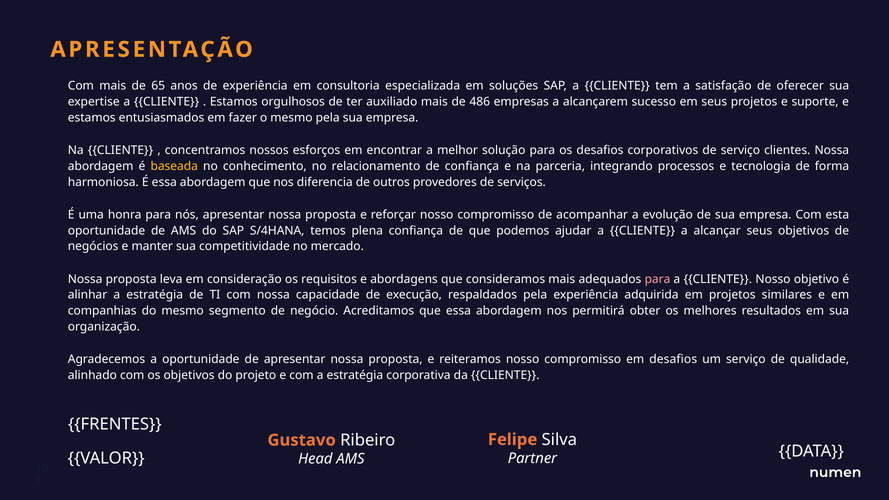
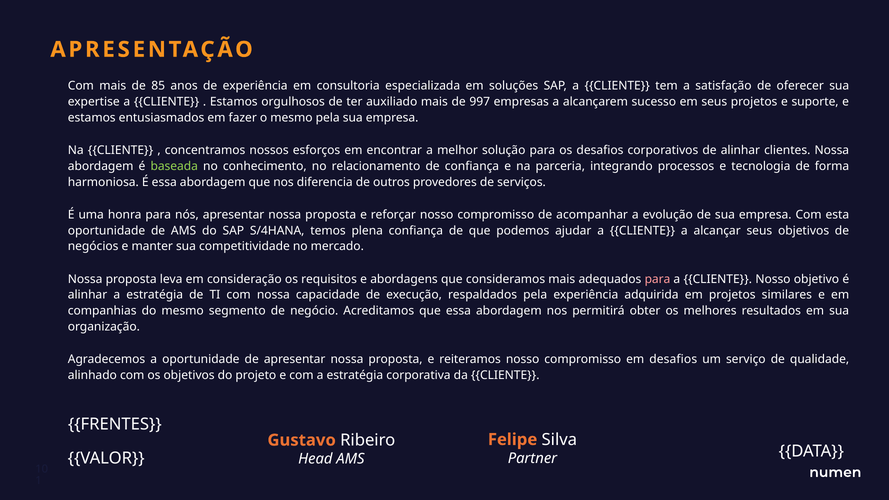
65: 65 -> 85
486: 486 -> 997
de serviço: serviço -> alinhar
baseada colour: yellow -> light green
